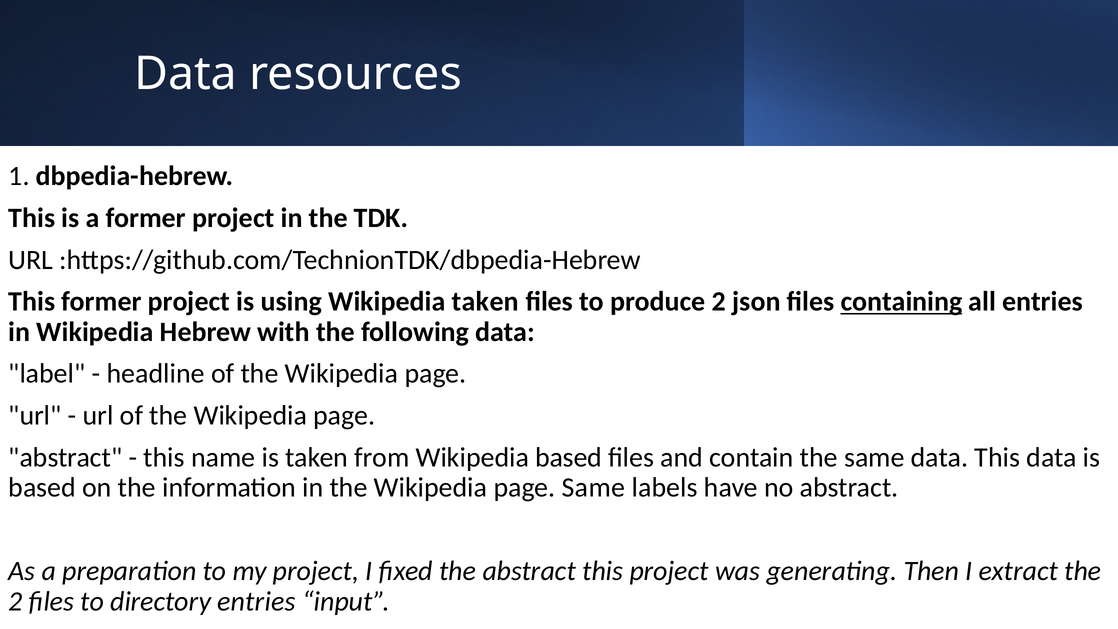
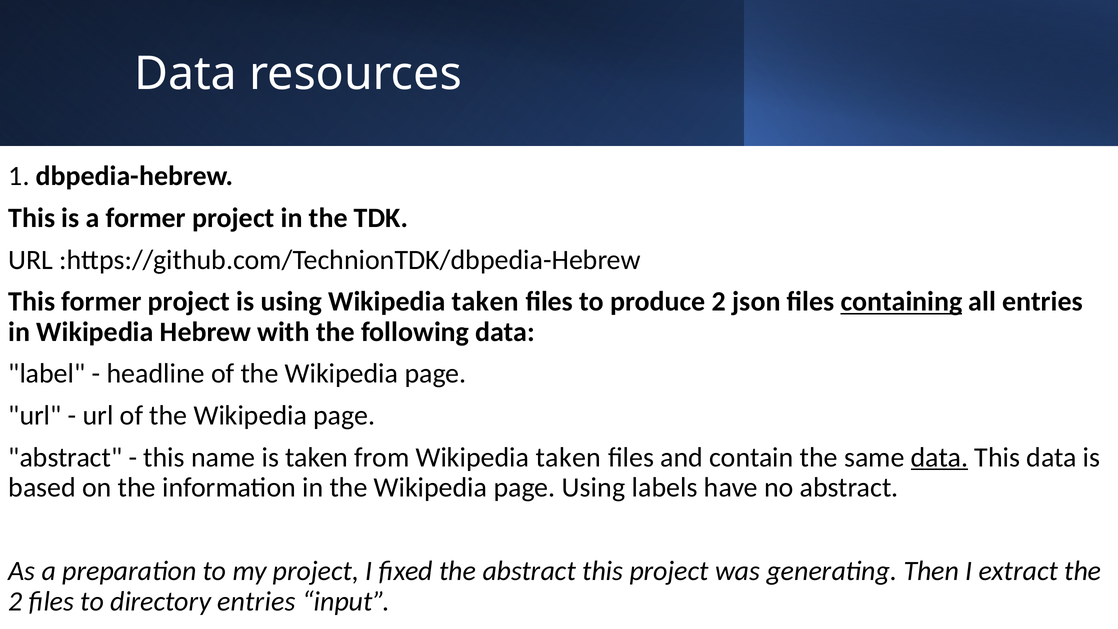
from Wikipedia based: based -> taken
data at (940, 457) underline: none -> present
page Same: Same -> Using
